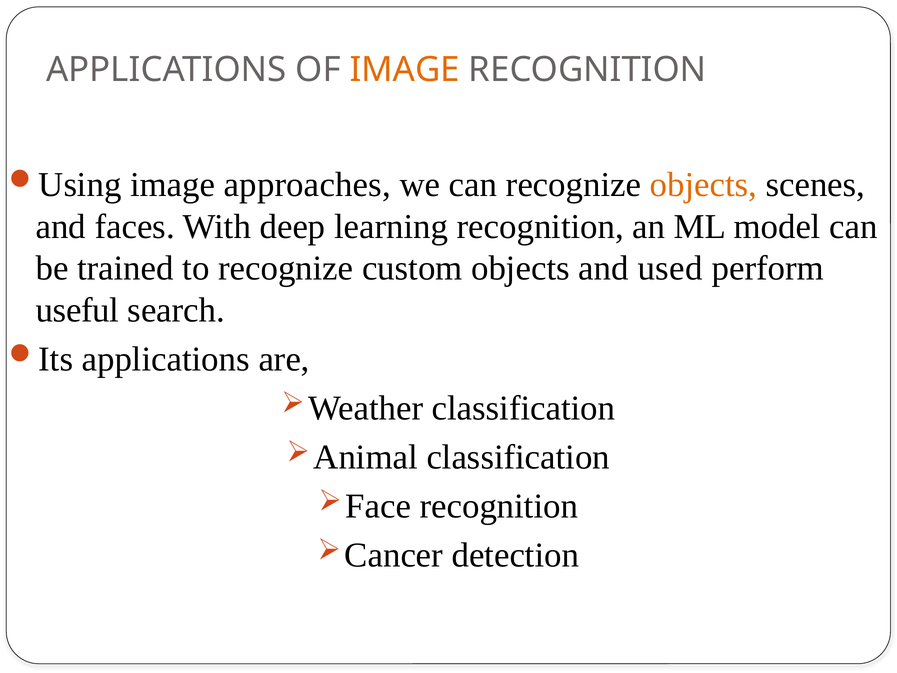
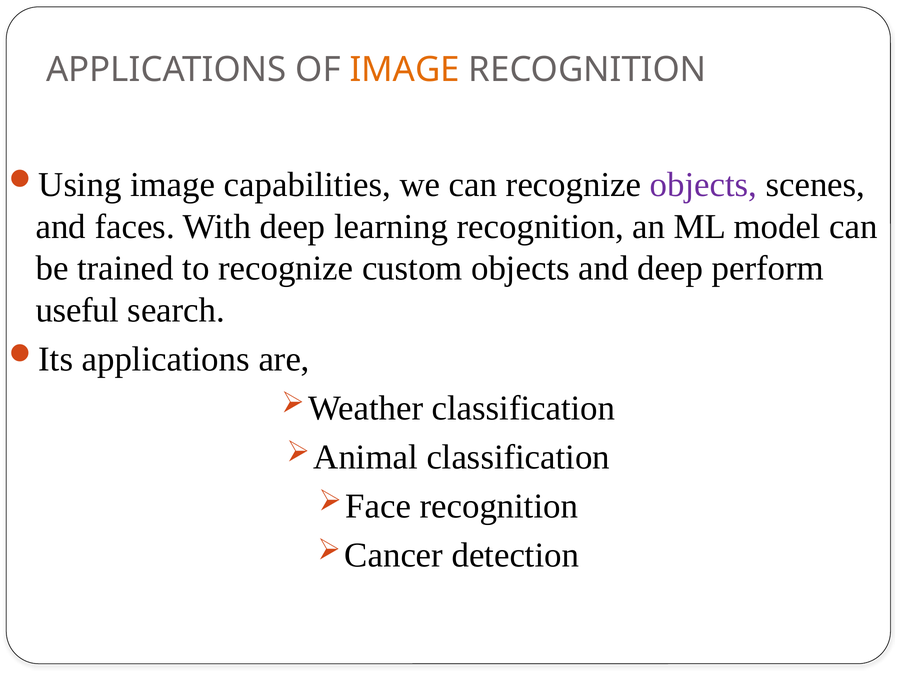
approaches: approaches -> capabilities
objects at (703, 185) colour: orange -> purple
and used: used -> deep
